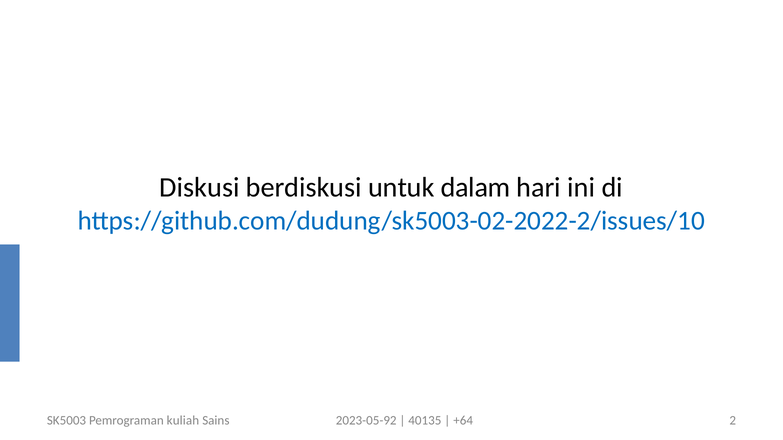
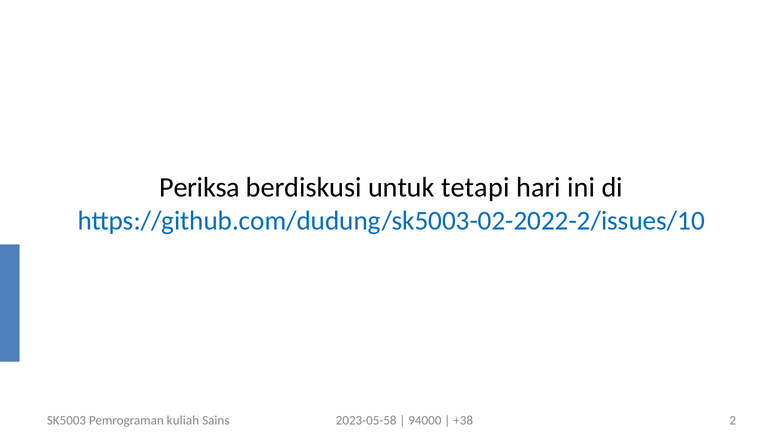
Diskusi: Diskusi -> Periksa
dalam: dalam -> tetapi
2023-05-92: 2023-05-92 -> 2023-05-58
40135: 40135 -> 94000
+64: +64 -> +38
